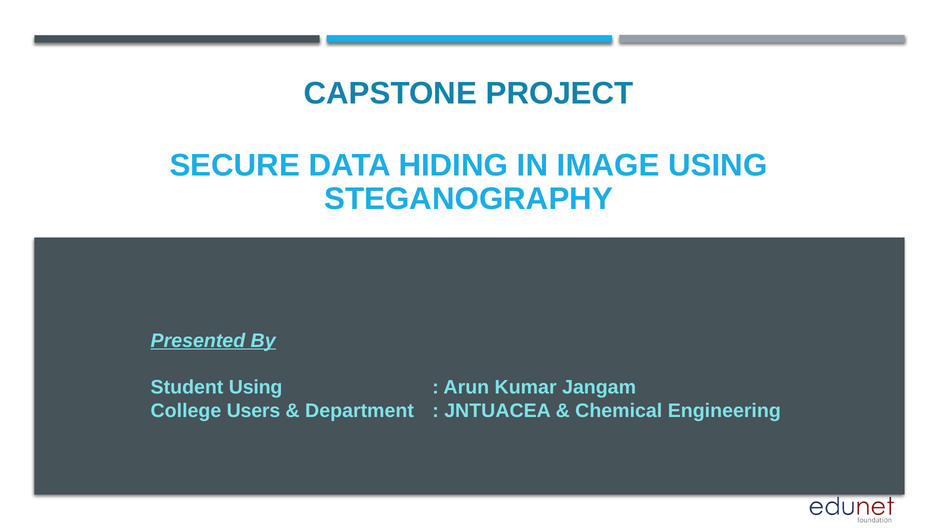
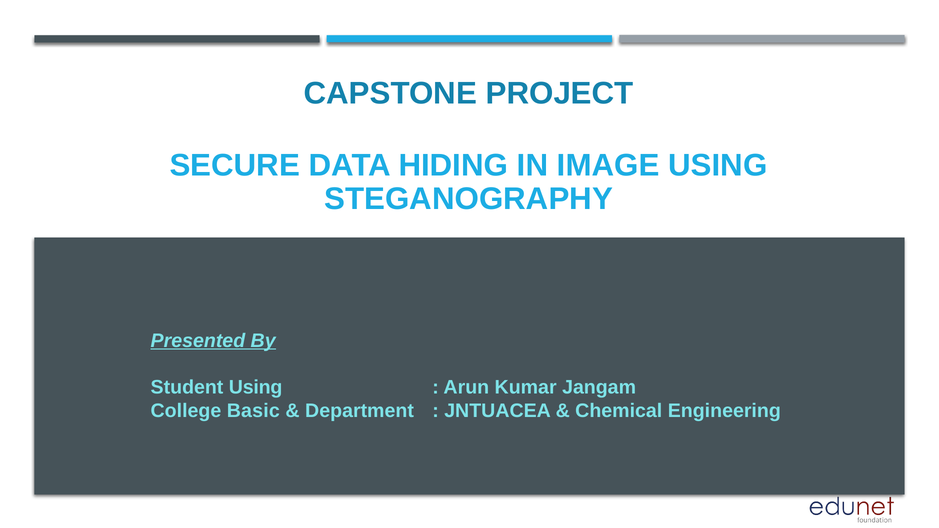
Users: Users -> Basic
